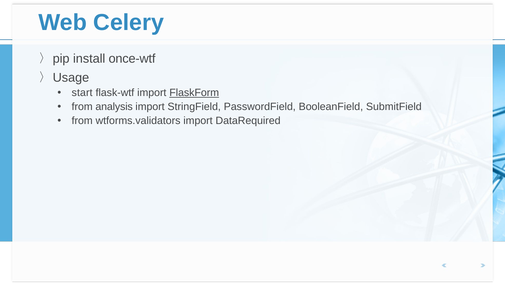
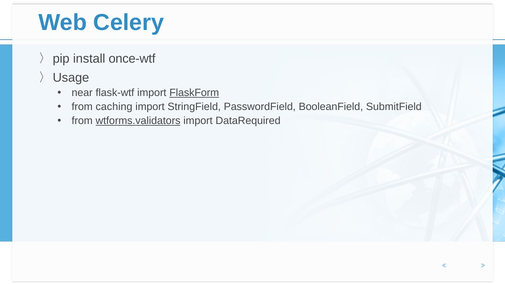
start: start -> near
analysis: analysis -> caching
wtforms.validators underline: none -> present
